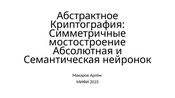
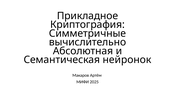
Абстрактное: Абстрактное -> Прикладное
мостостроение: мостостроение -> вычислительно
